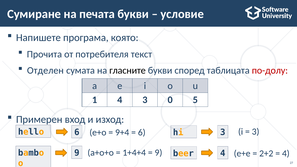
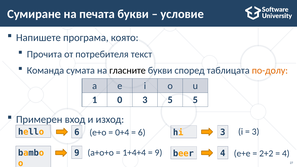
Отделен: Отделен -> Команда
по-долу colour: red -> orange
1 4: 4 -> 0
3 0: 0 -> 5
9+4: 9+4 -> 0+4
